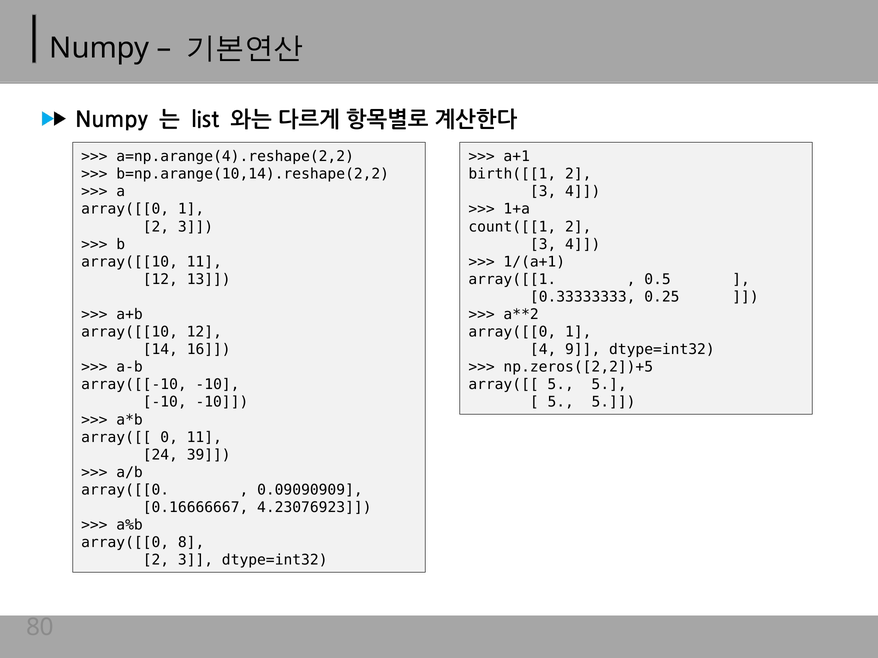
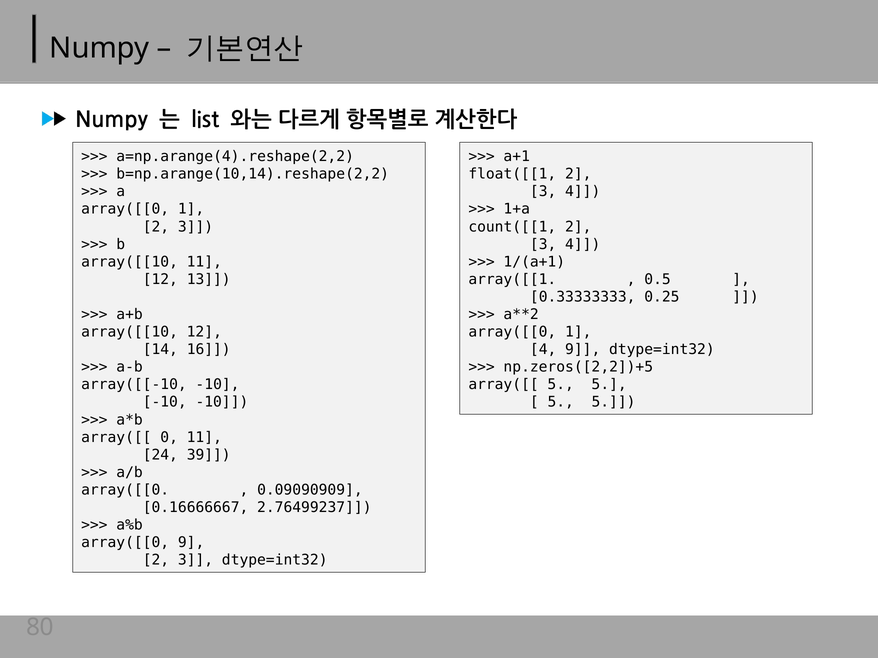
birth([[1: birth([[1 -> float([[1
4.23076923: 4.23076923 -> 2.76499237
array([[0 8: 8 -> 9
